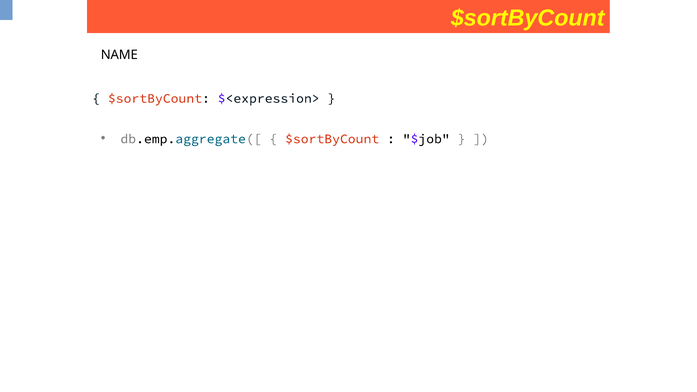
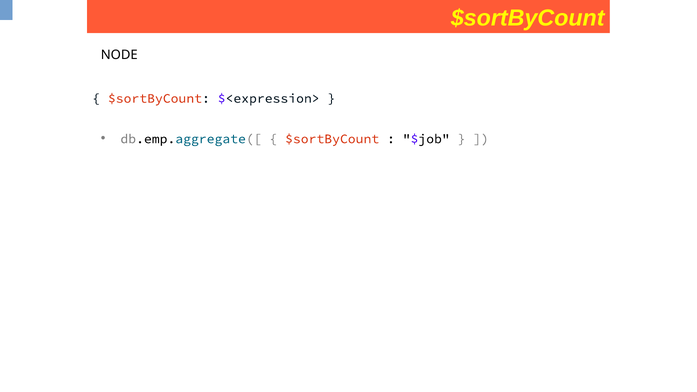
NAME: NAME -> NODE
